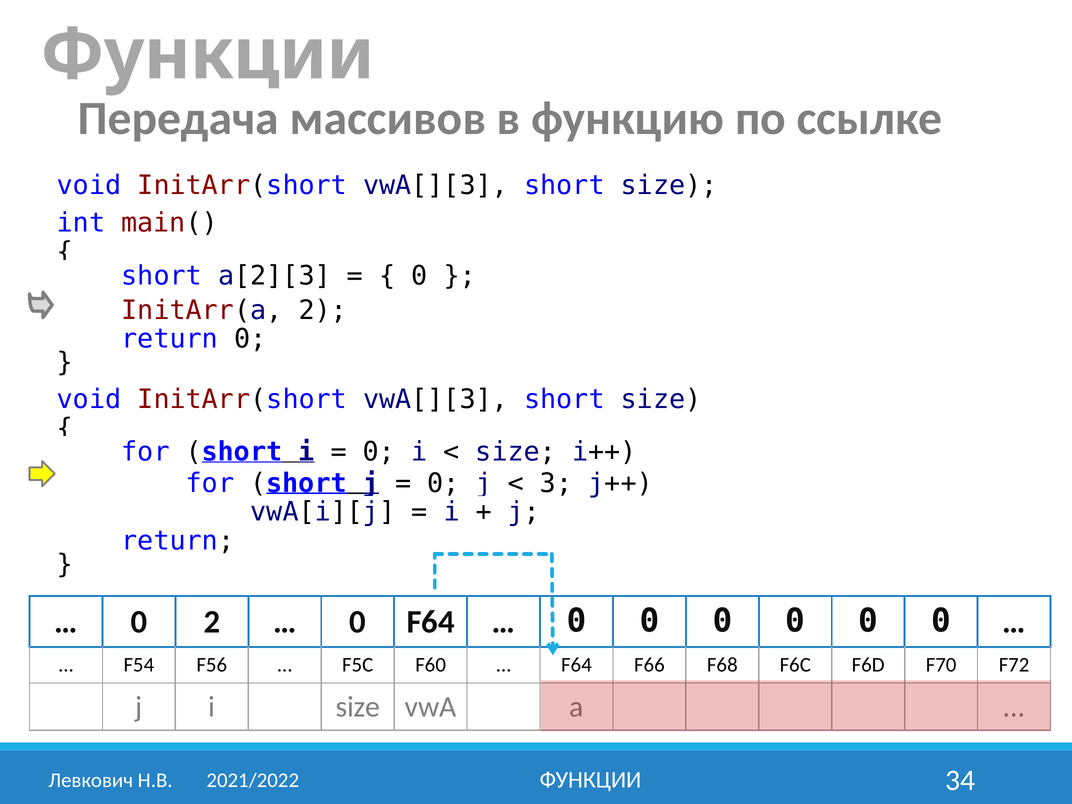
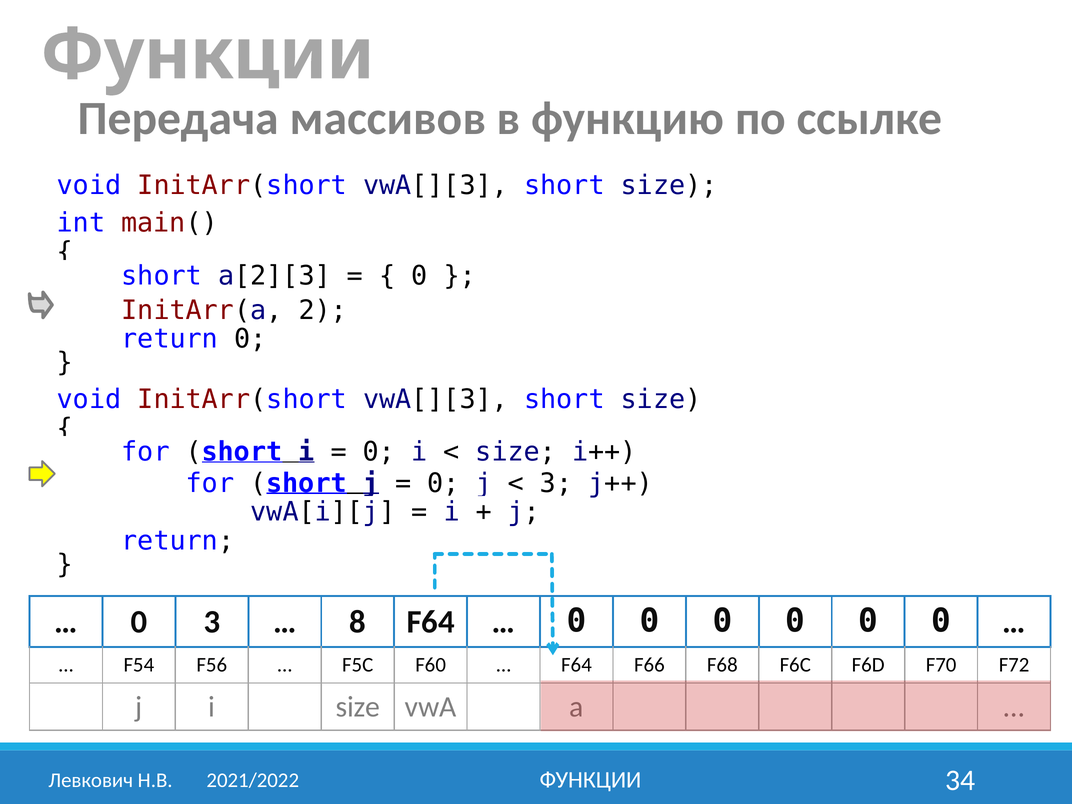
0 2: 2 -> 3
0 at (358, 622): 0 -> 8
